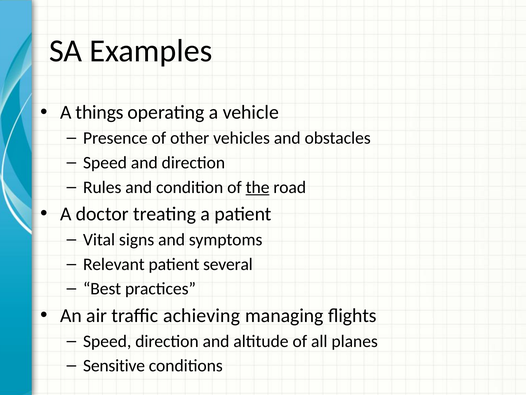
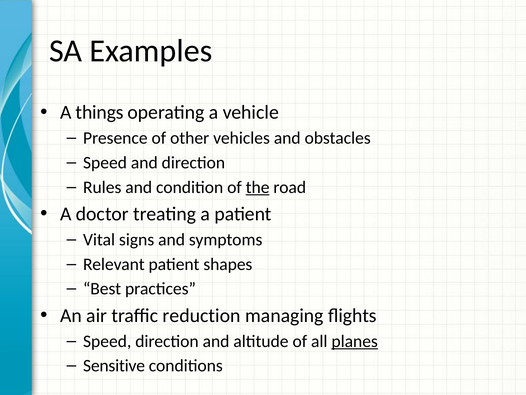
several: several -> shapes
achieving: achieving -> reduction
planes underline: none -> present
